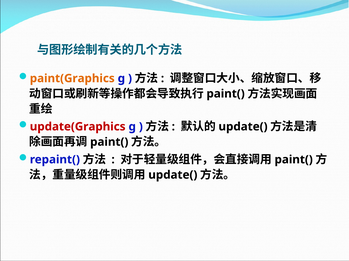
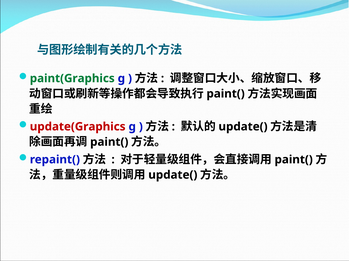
paint(Graphics colour: orange -> green
